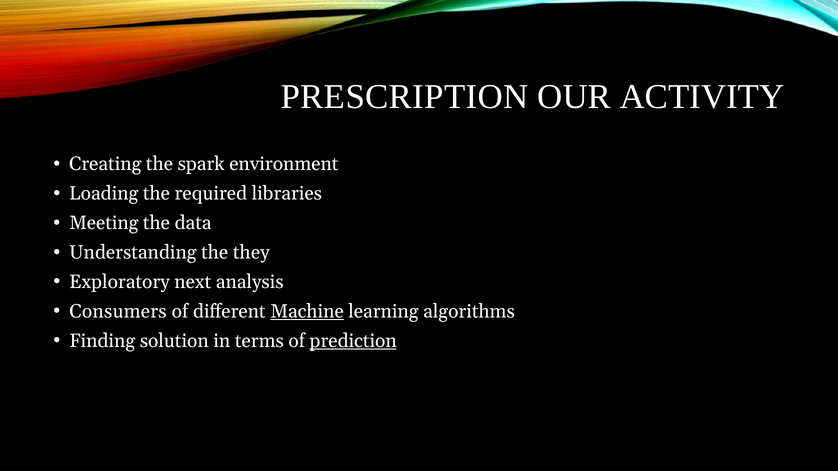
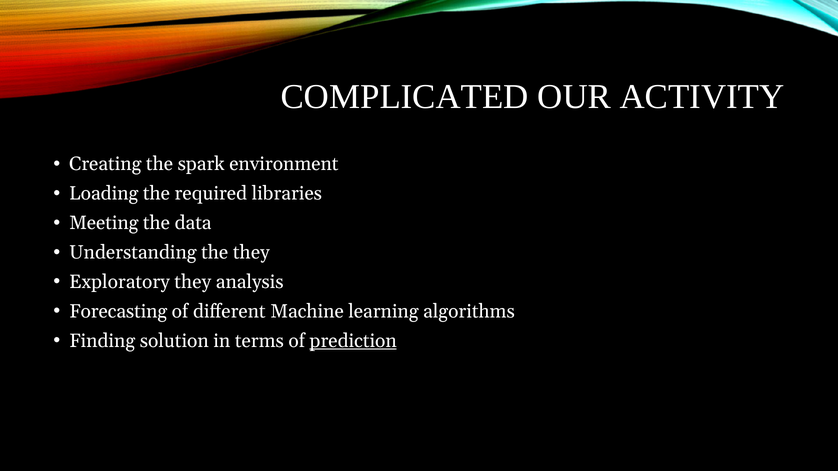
PRESCRIPTION: PRESCRIPTION -> COMPLICATED
Exploratory next: next -> they
Consumers: Consumers -> Forecasting
Machine underline: present -> none
